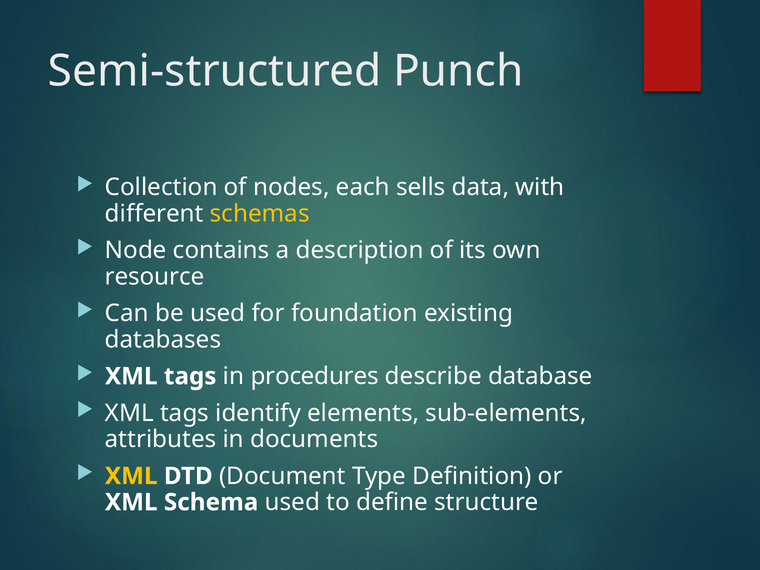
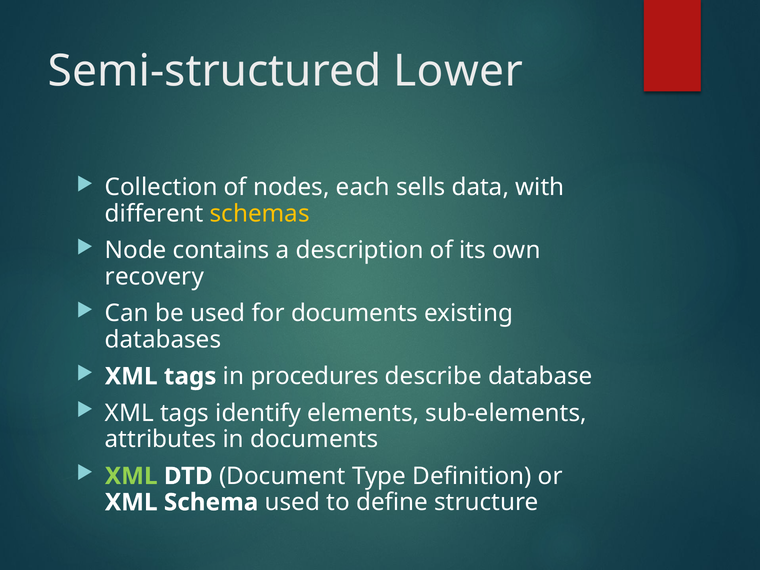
Punch: Punch -> Lower
resource: resource -> recovery
for foundation: foundation -> documents
XML at (131, 476) colour: yellow -> light green
